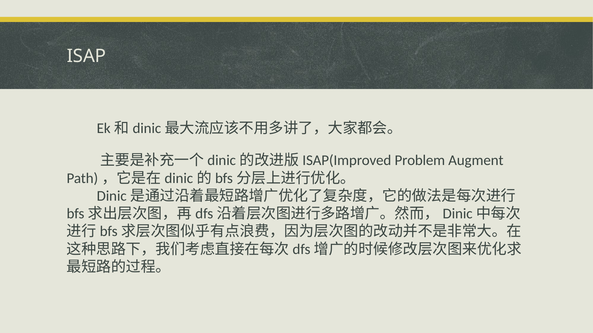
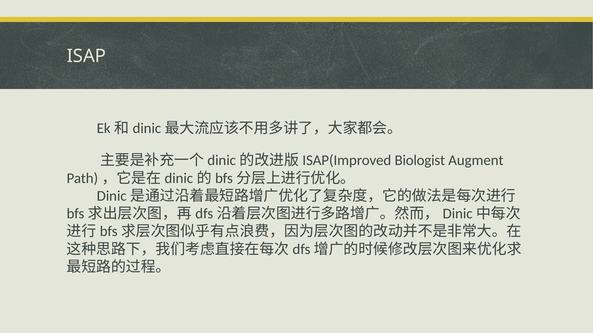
Problem: Problem -> Biologist
